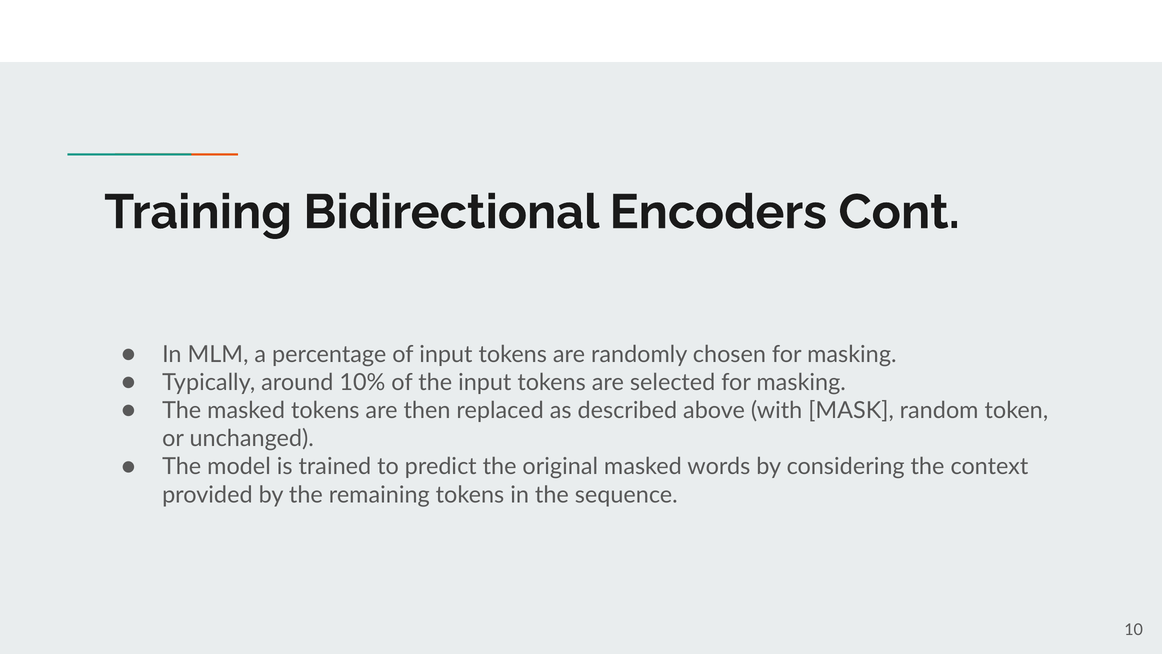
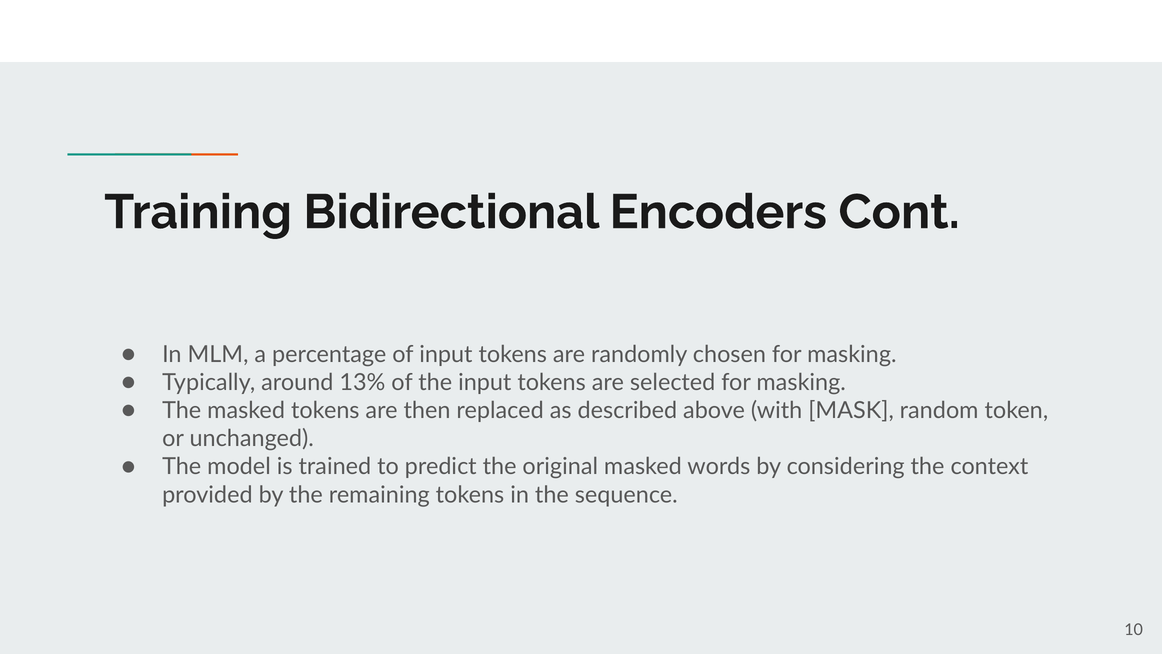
10%: 10% -> 13%
